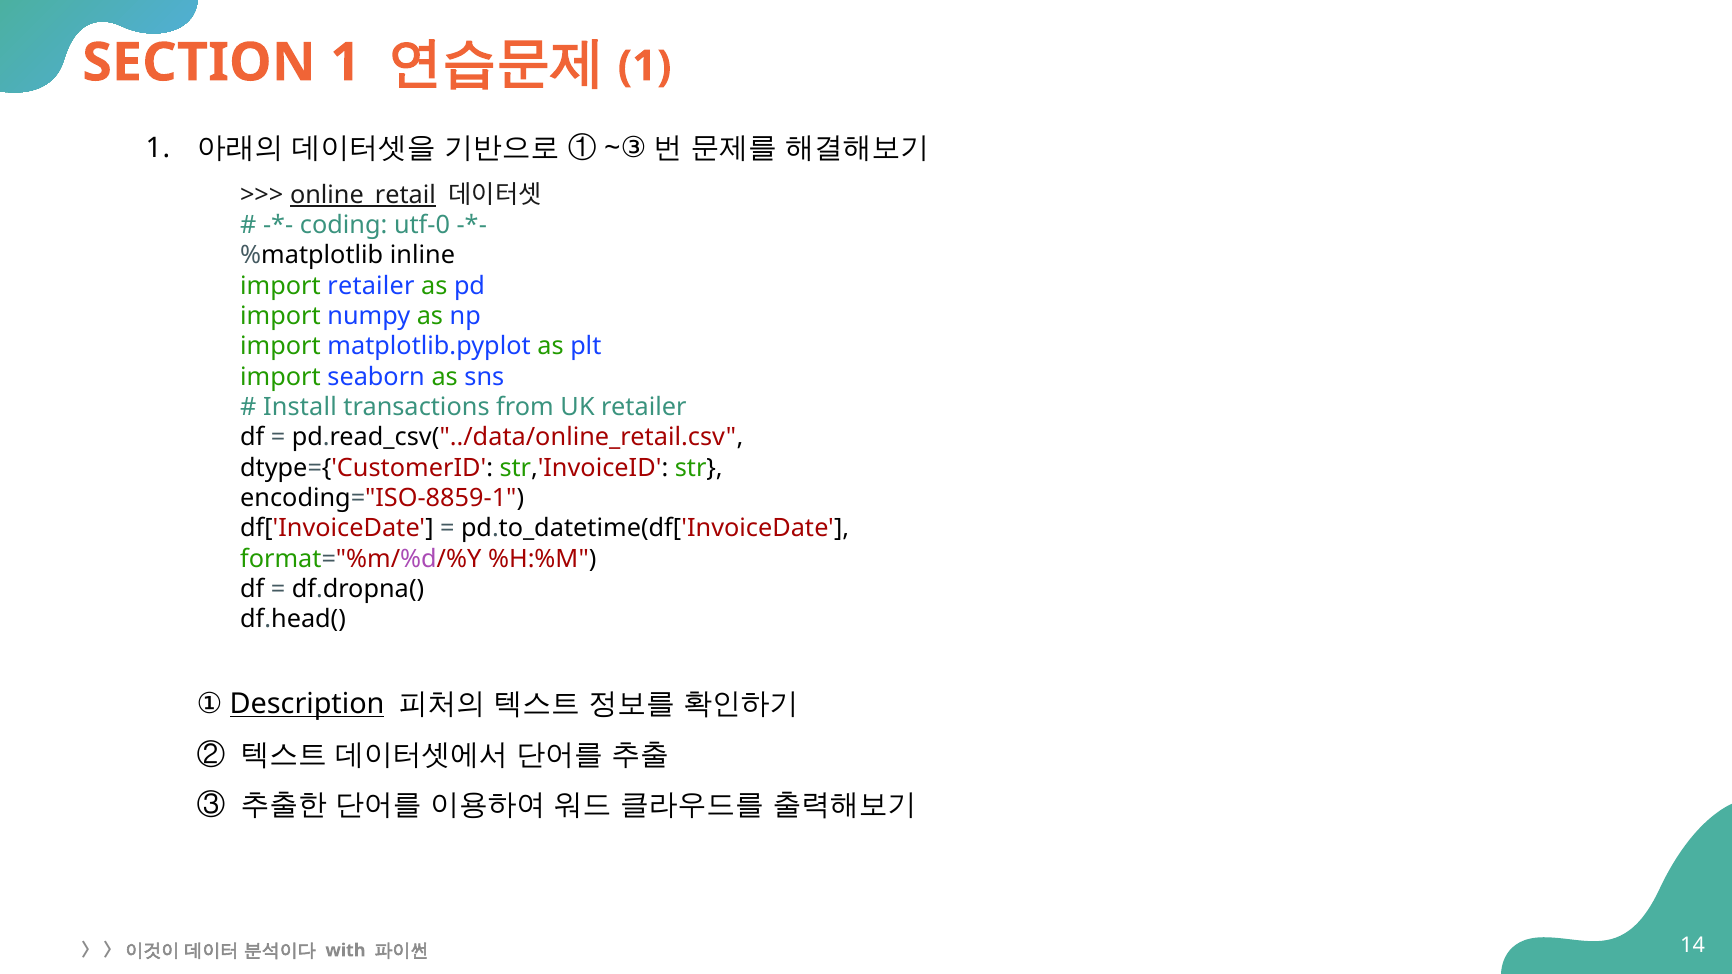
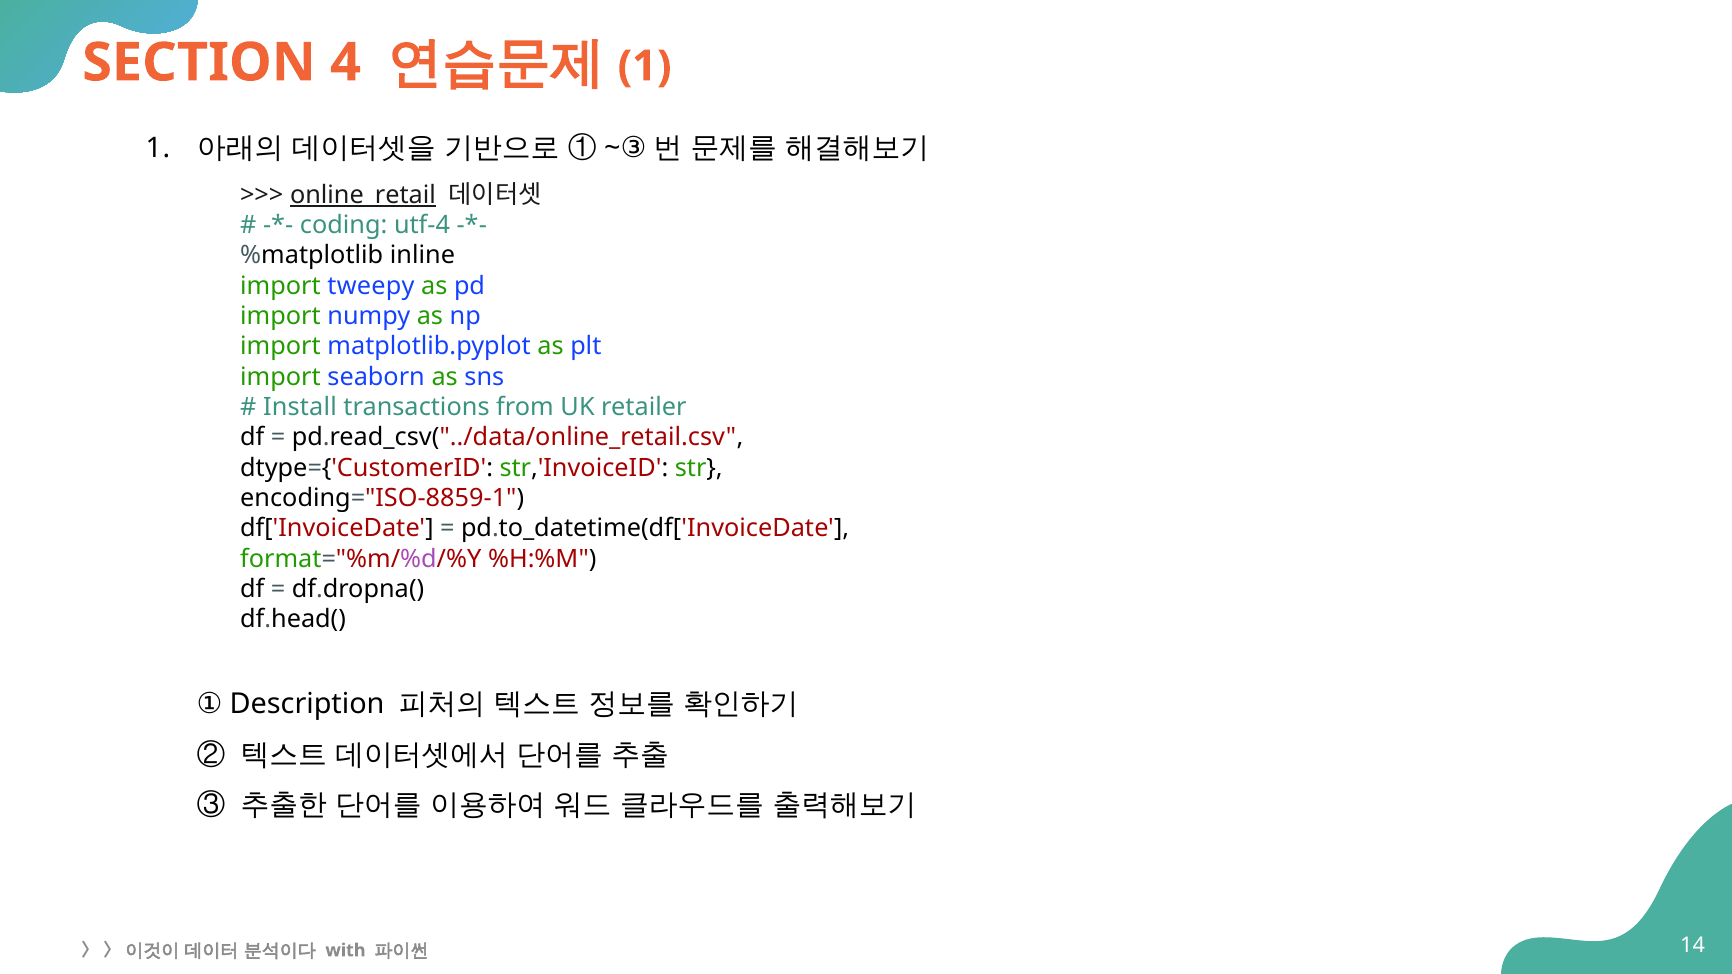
SECTION 1: 1 -> 4
utf-0: utf-0 -> utf-4
import retailer: retailer -> tweepy
Description underline: present -> none
